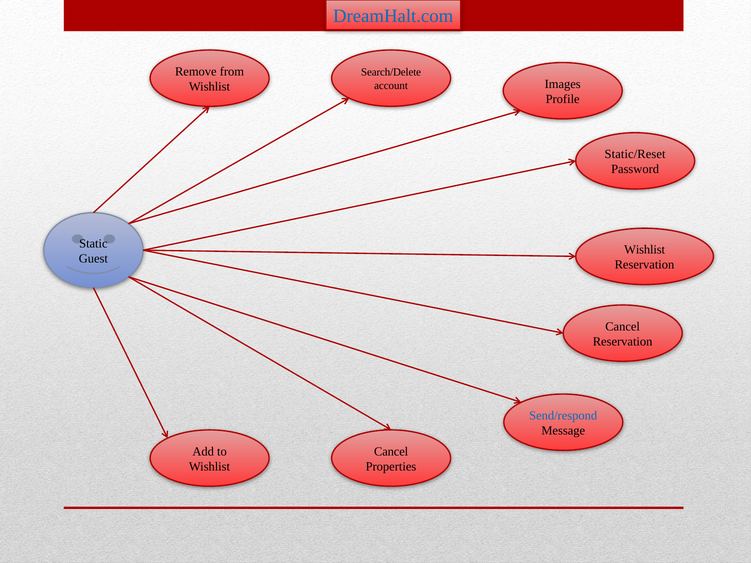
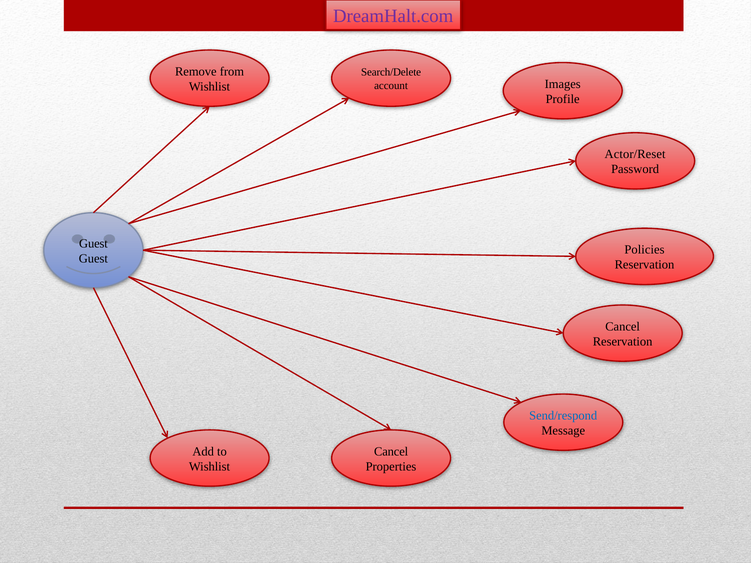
DreamHalt.com colour: blue -> purple
Static/Reset: Static/Reset -> Actor/Reset
Static at (93, 244): Static -> Guest
Wishlist at (645, 250): Wishlist -> Policies
